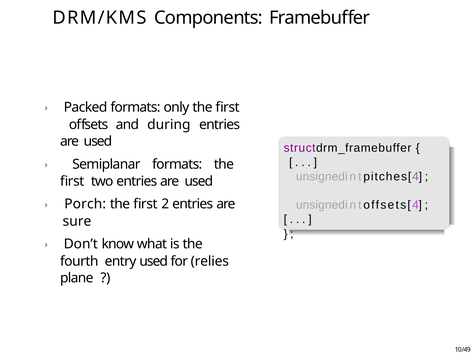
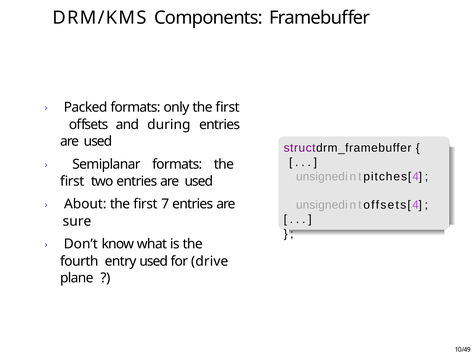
Porch: Porch -> About
2: 2 -> 7
relies: relies -> drive
